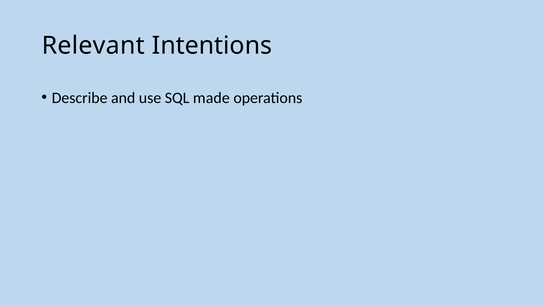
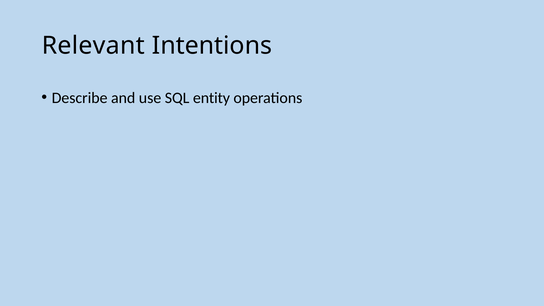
made: made -> entity
